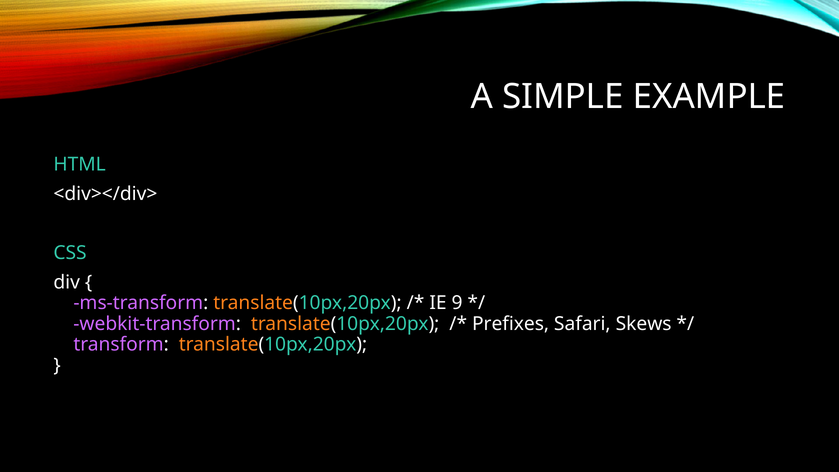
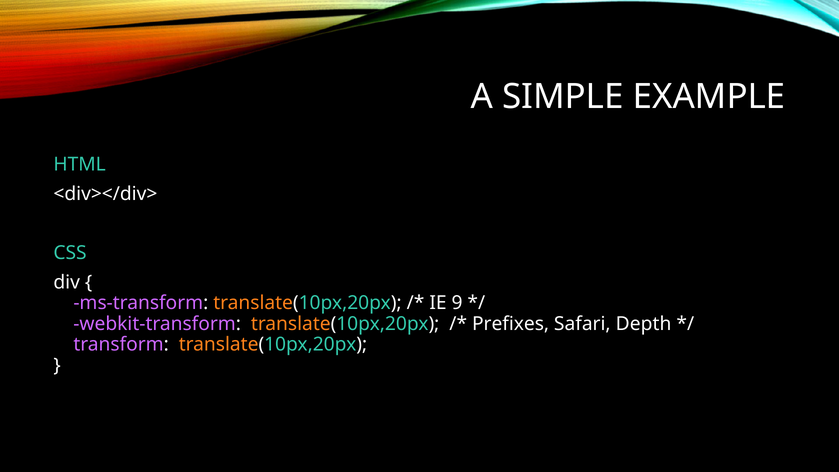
Skews: Skews -> Depth
